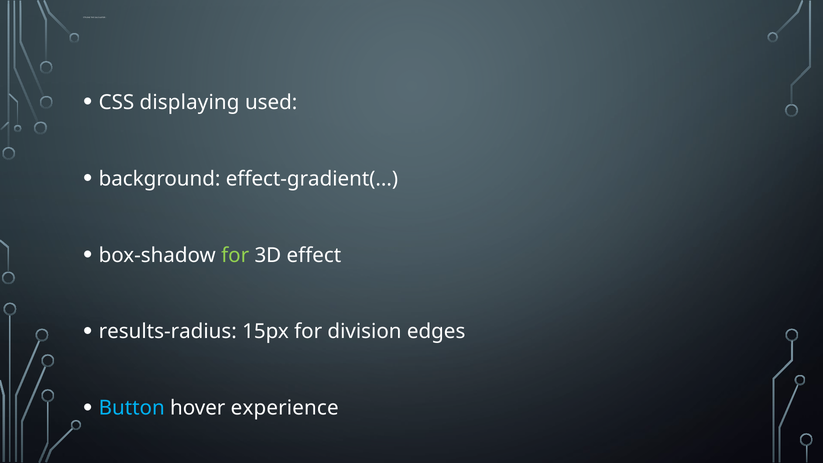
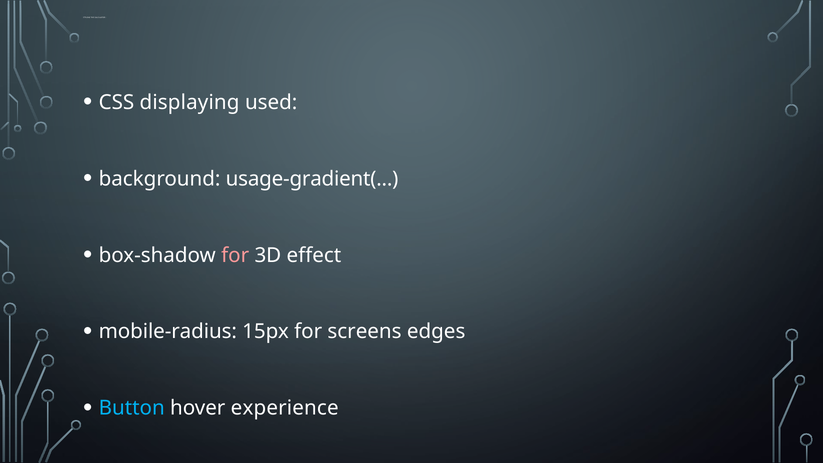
effect-gradient(: effect-gradient( -> usage-gradient(
for at (235, 255) colour: light green -> pink
results-radius: results-radius -> mobile-radius
division: division -> screens
